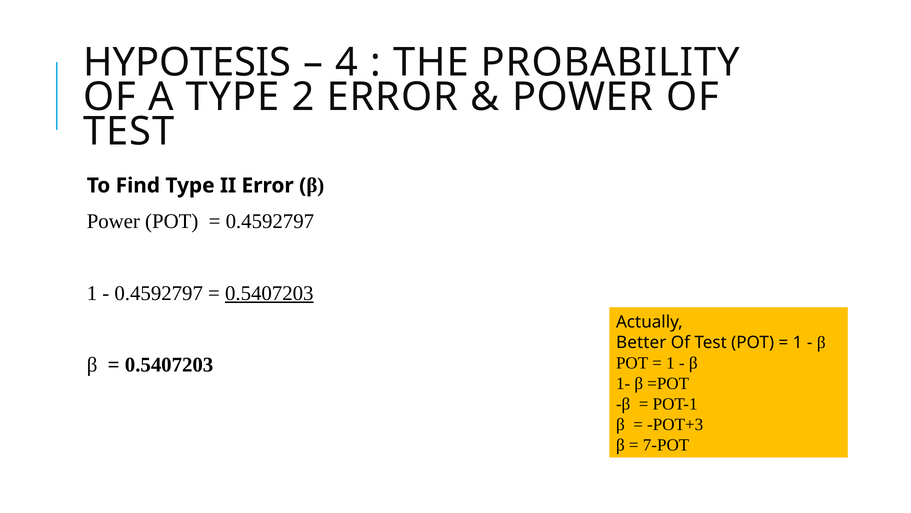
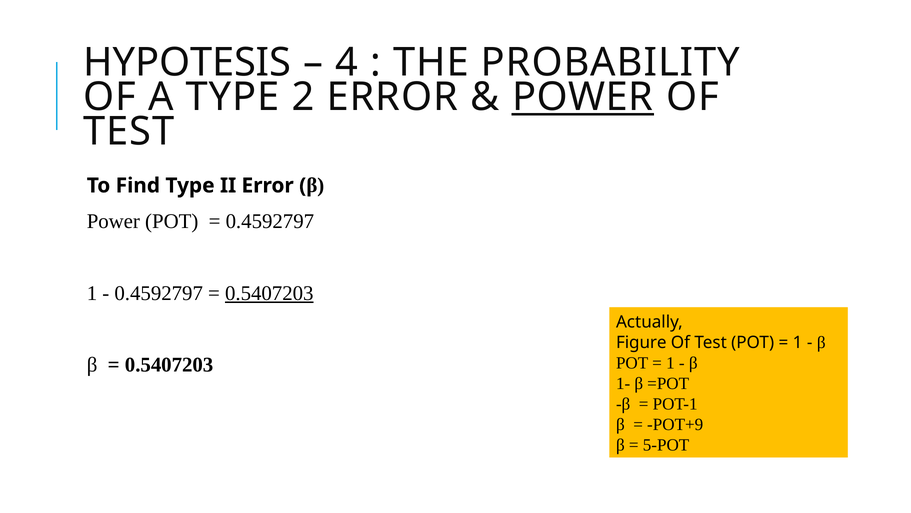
POWER at (583, 97) underline: none -> present
Better: Better -> Figure
POT+3: POT+3 -> POT+9
7-POT: 7-POT -> 5-POT
